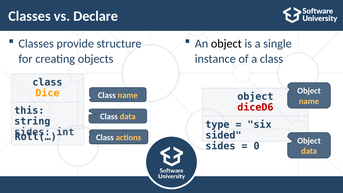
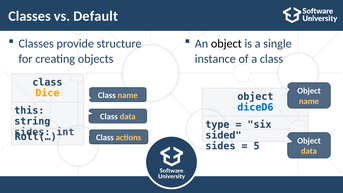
Declare: Declare -> Default
diceD6 colour: red -> blue
0: 0 -> 5
